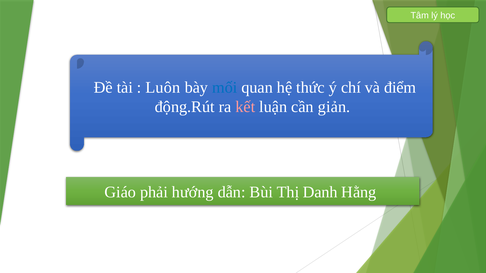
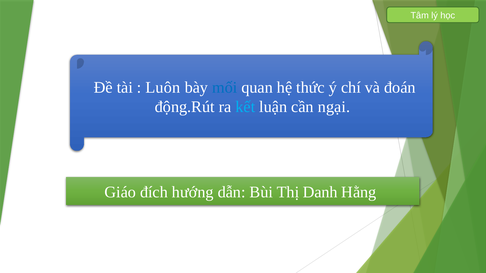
điểm: điểm -> đoán
kết colour: pink -> light blue
giản: giản -> ngại
phải: phải -> đích
